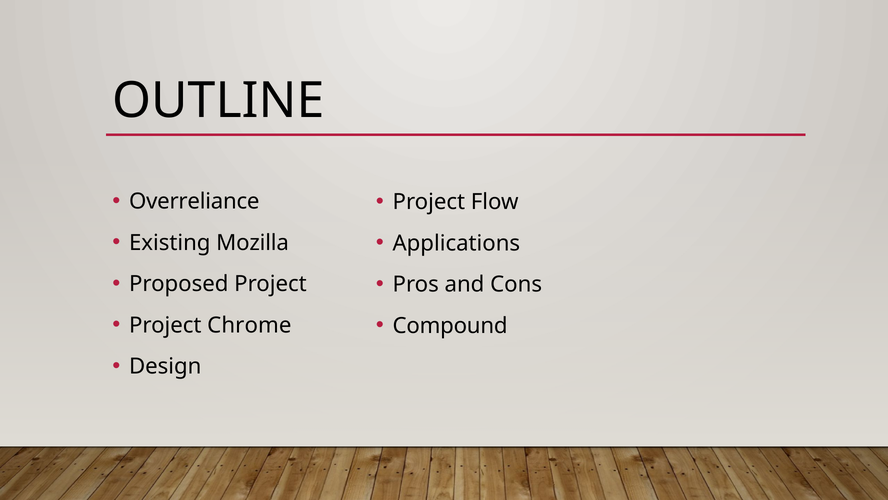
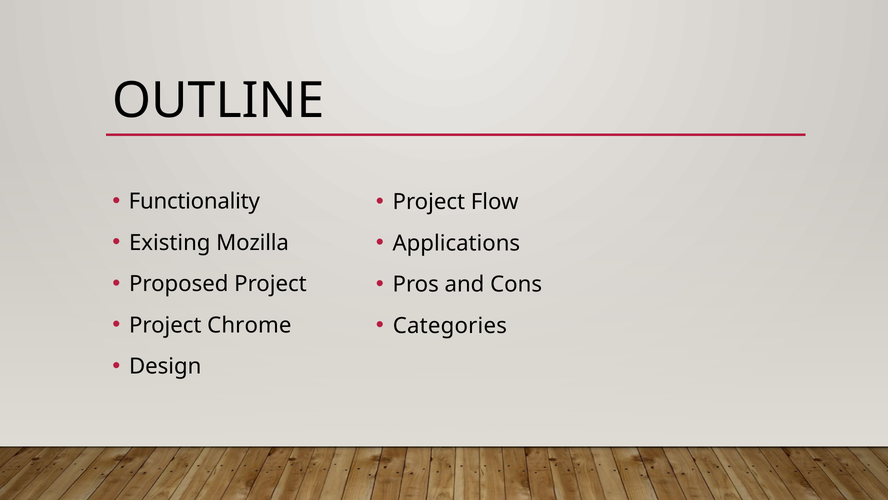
Overreliance: Overreliance -> Functionality
Compound: Compound -> Categories
